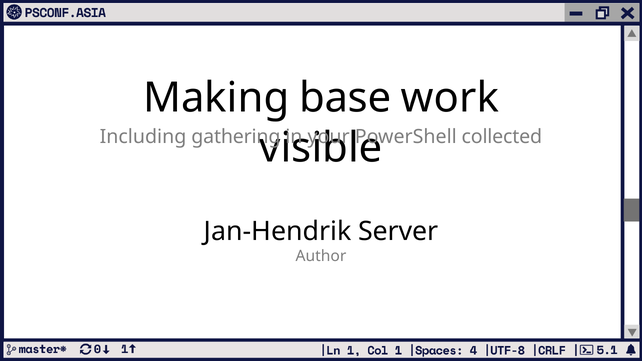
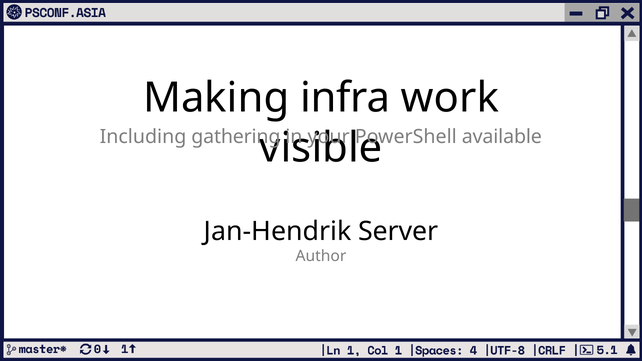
base: base -> infra
collected: collected -> available
